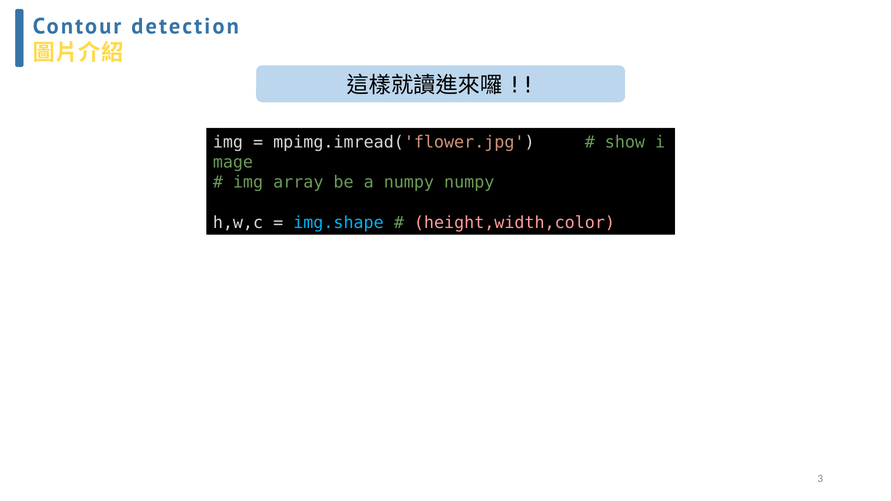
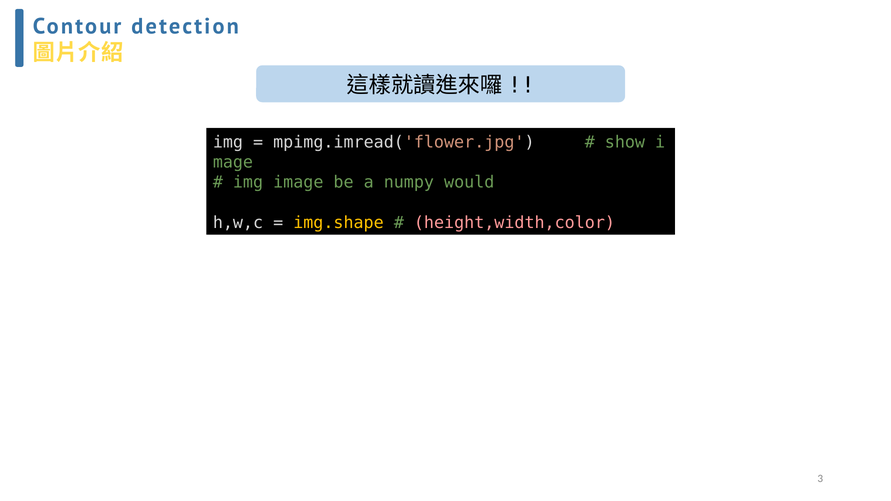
array: array -> image
numpy numpy: numpy -> would
img.shape colour: light blue -> yellow
